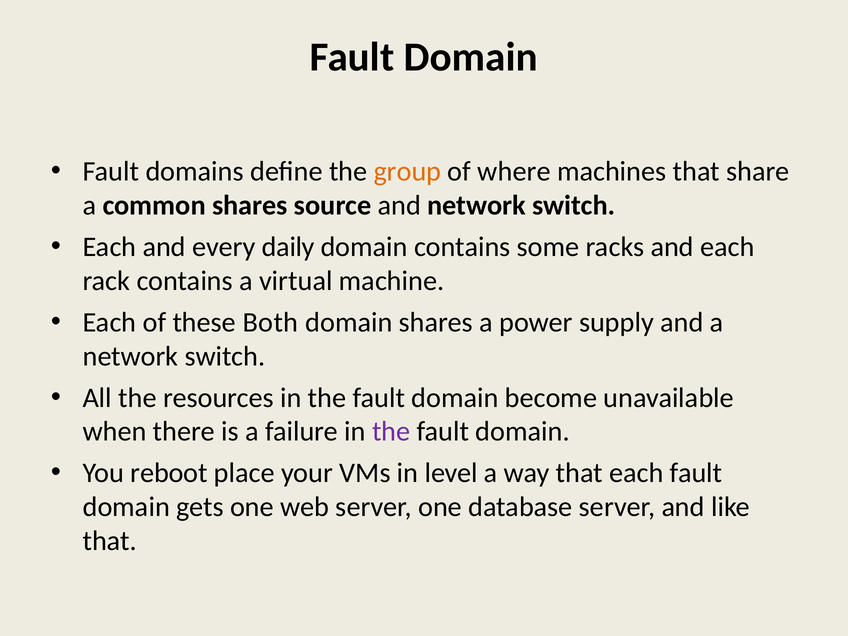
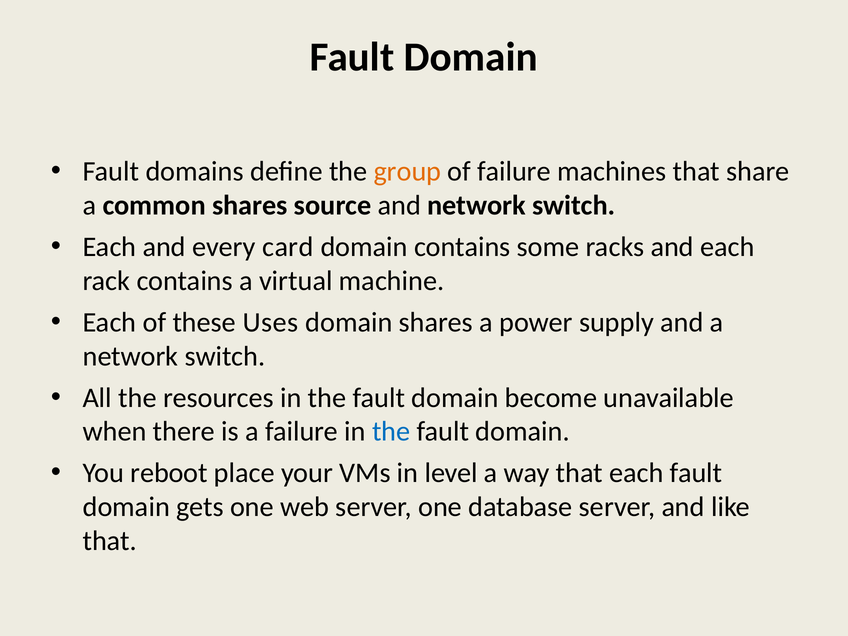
of where: where -> failure
daily: daily -> card
Both: Both -> Uses
the at (391, 432) colour: purple -> blue
